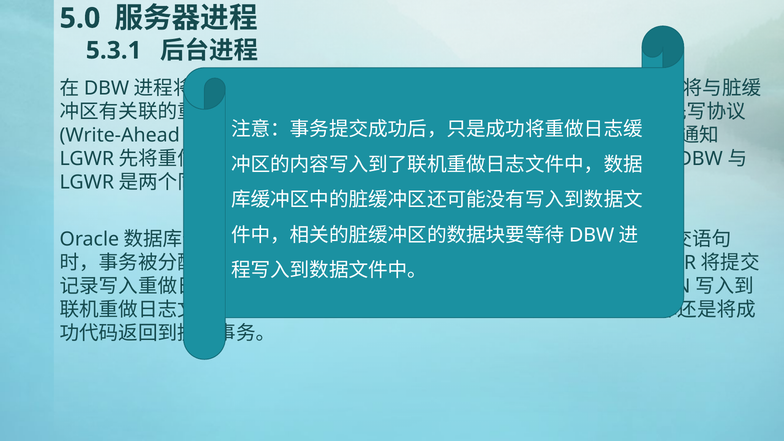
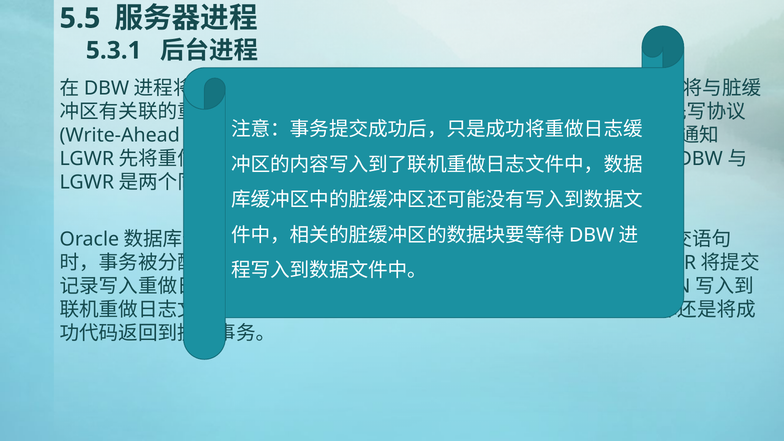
5.0: 5.0 -> 5.5
